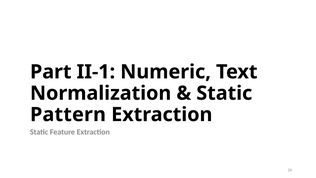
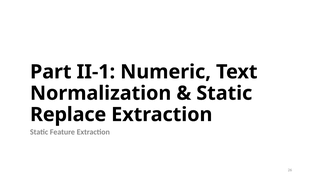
Pattern: Pattern -> Replace
